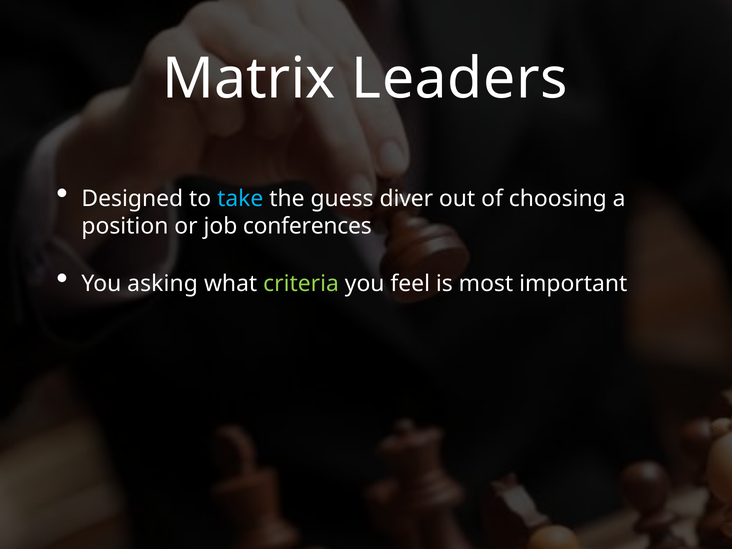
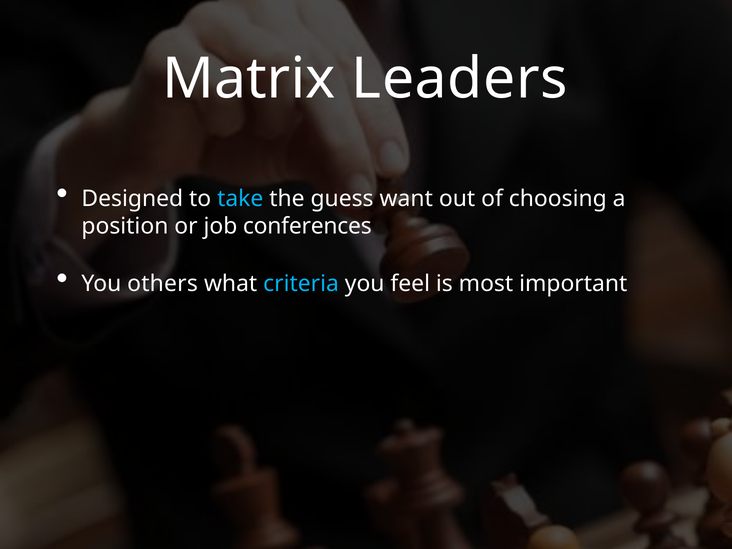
diver: diver -> want
asking: asking -> others
criteria colour: light green -> light blue
